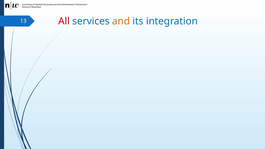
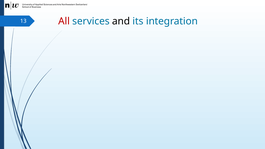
and colour: orange -> black
